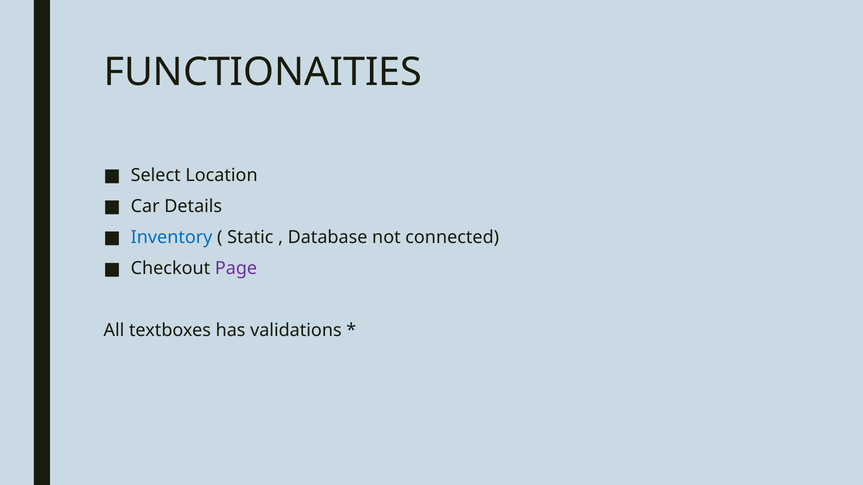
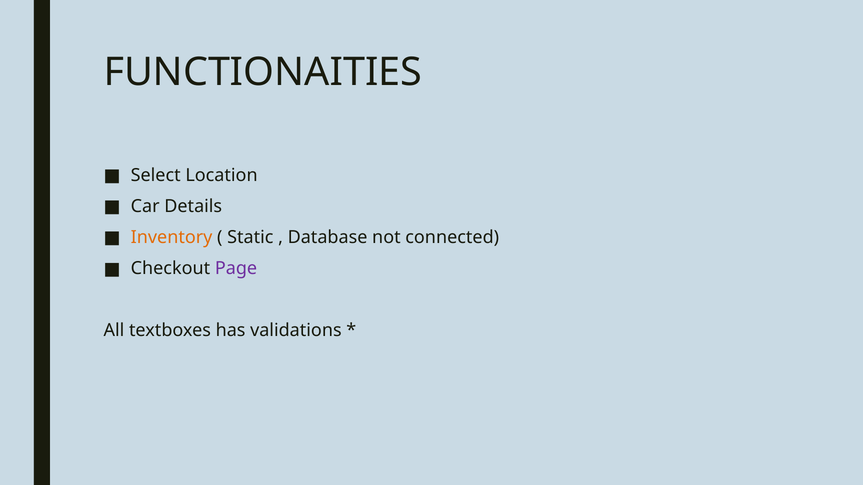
Inventory colour: blue -> orange
